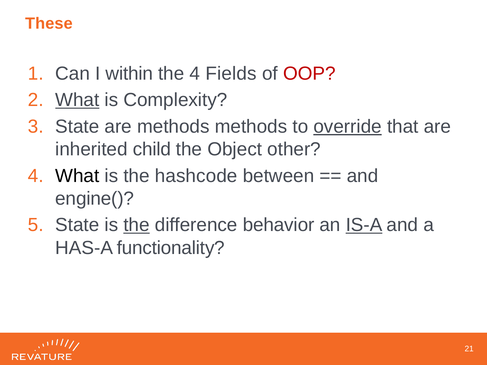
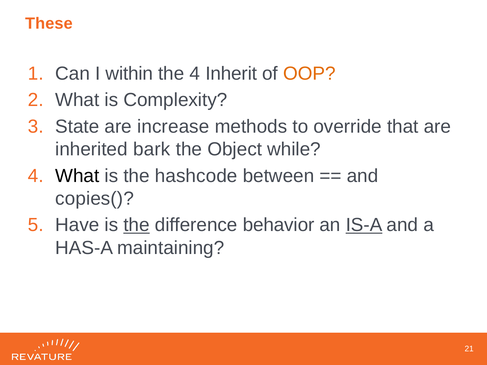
Fields: Fields -> Inherit
OOP colour: red -> orange
What at (77, 100) underline: present -> none
are methods: methods -> increase
override underline: present -> none
child: child -> bark
other: other -> while
engine(: engine( -> copies(
State at (77, 225): State -> Have
functionality: functionality -> maintaining
